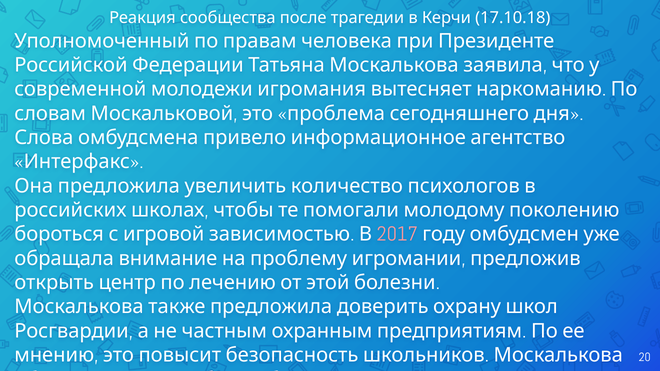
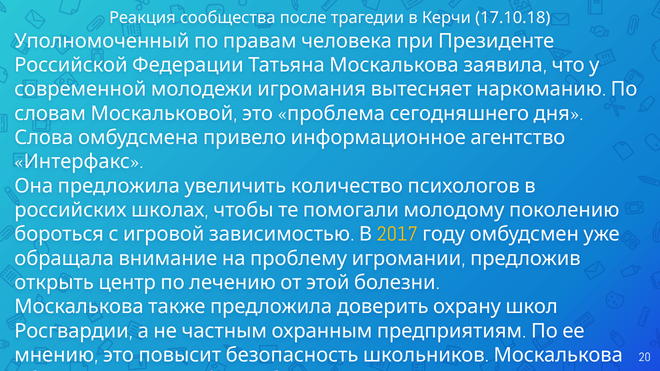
2017 colour: pink -> yellow
